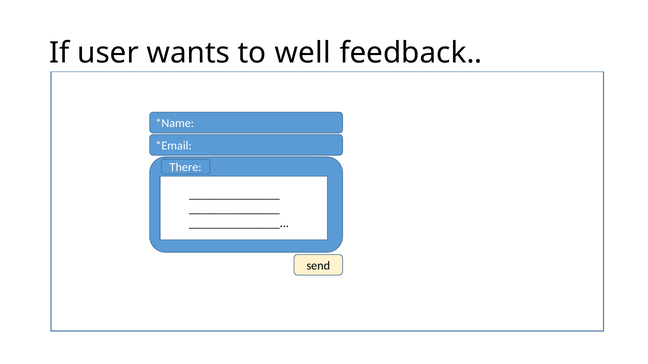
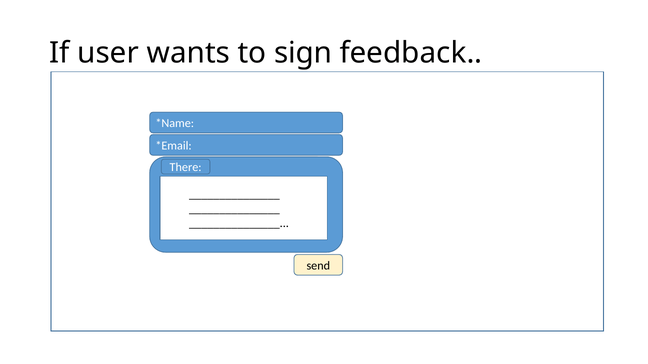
well: well -> sign
